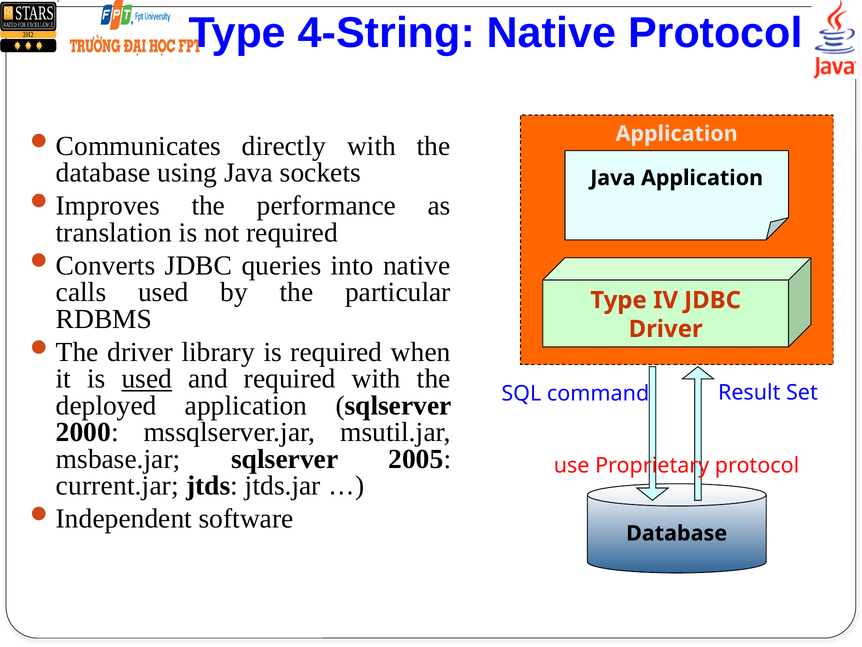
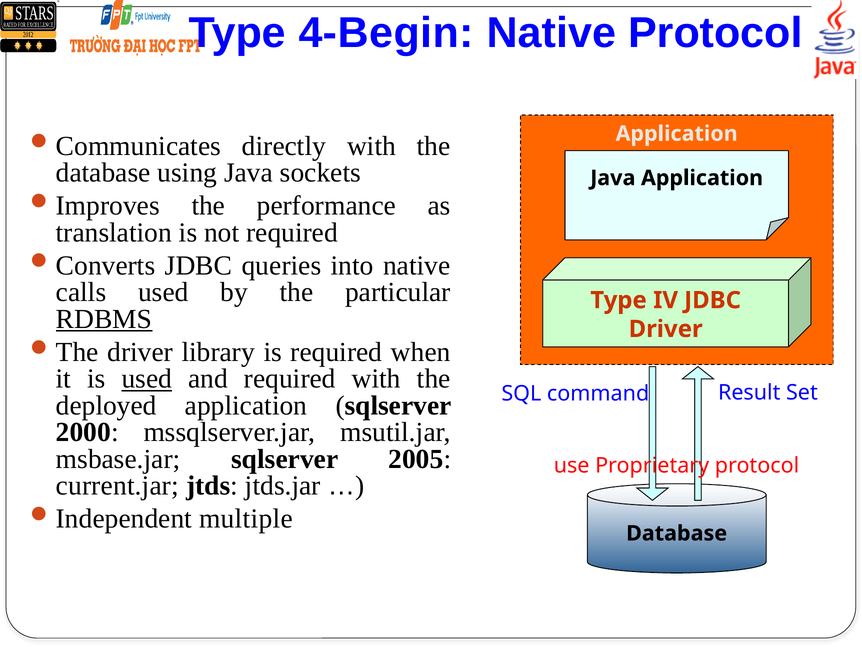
4-String: 4-String -> 4-Begin
RDBMS underline: none -> present
software: software -> multiple
